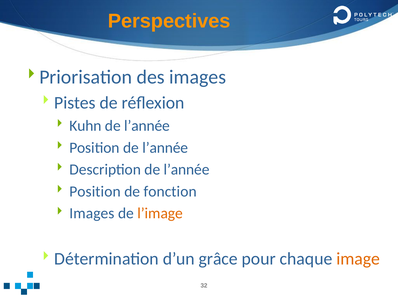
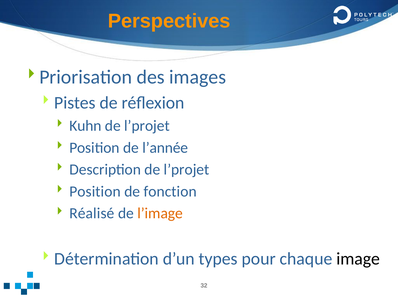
l’année at (147, 126): l’année -> l’projet
Description de l’année: l’année -> l’projet
Images at (92, 213): Images -> Réalisé
grâce: grâce -> types
image colour: orange -> black
